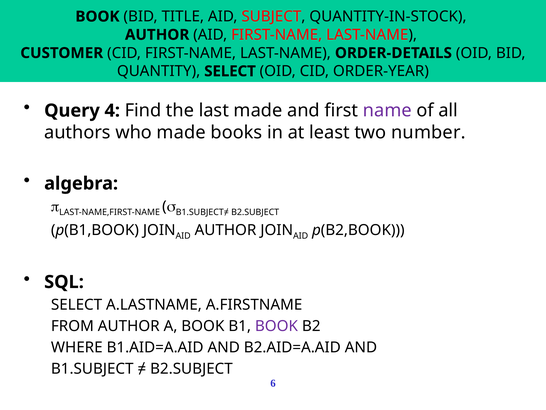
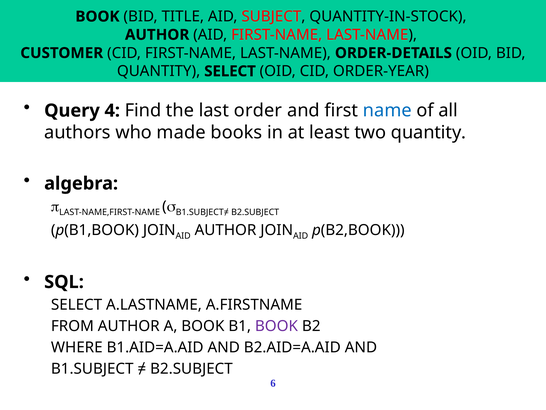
last made: made -> order
name colour: purple -> blue
two number: number -> quantity
